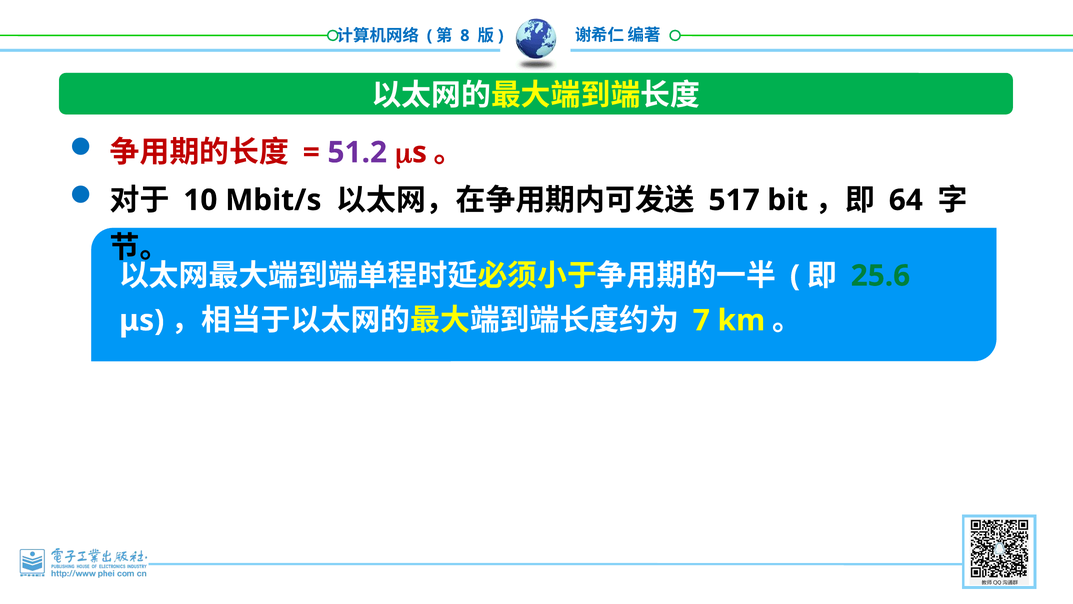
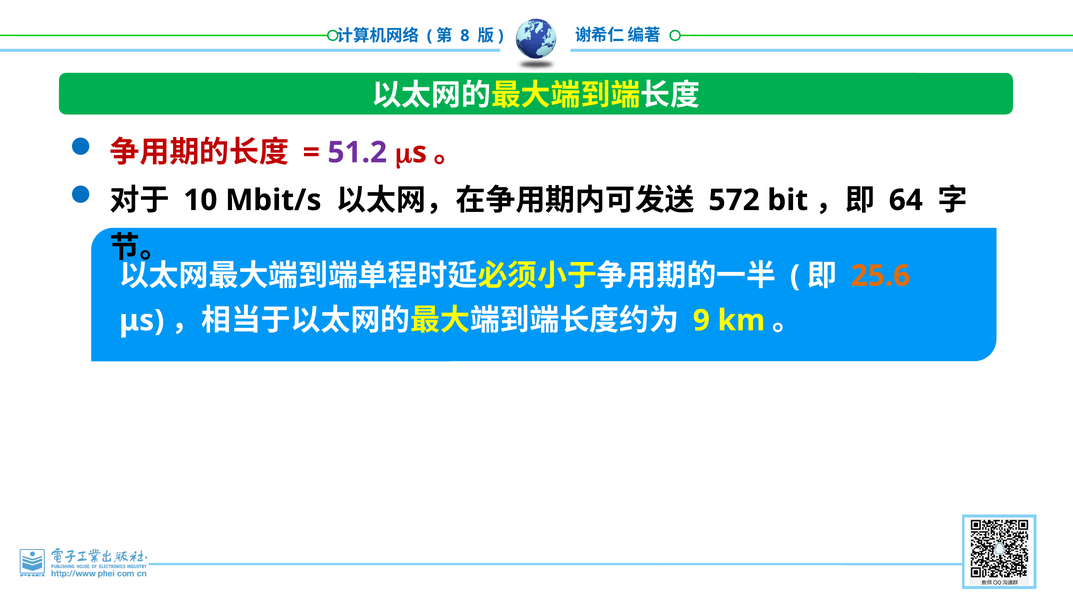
517: 517 -> 572
25.6 colour: green -> orange
7: 7 -> 9
